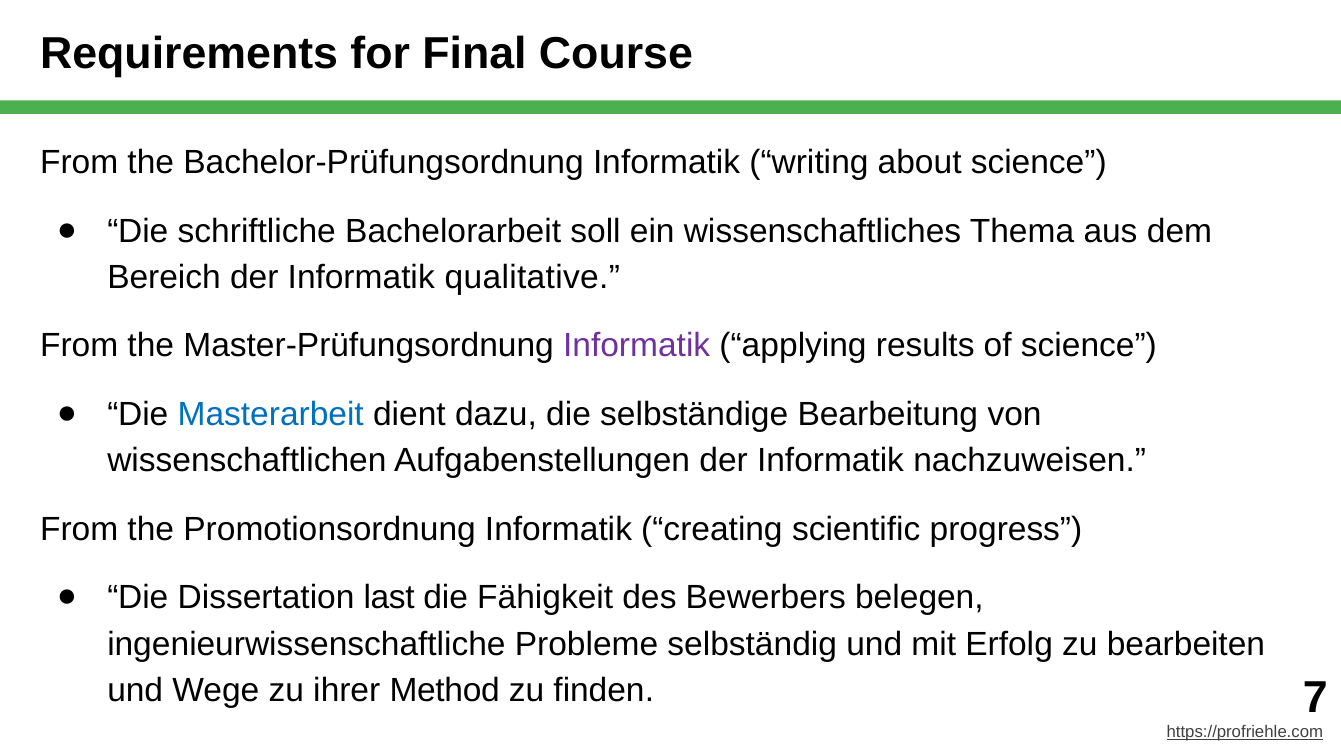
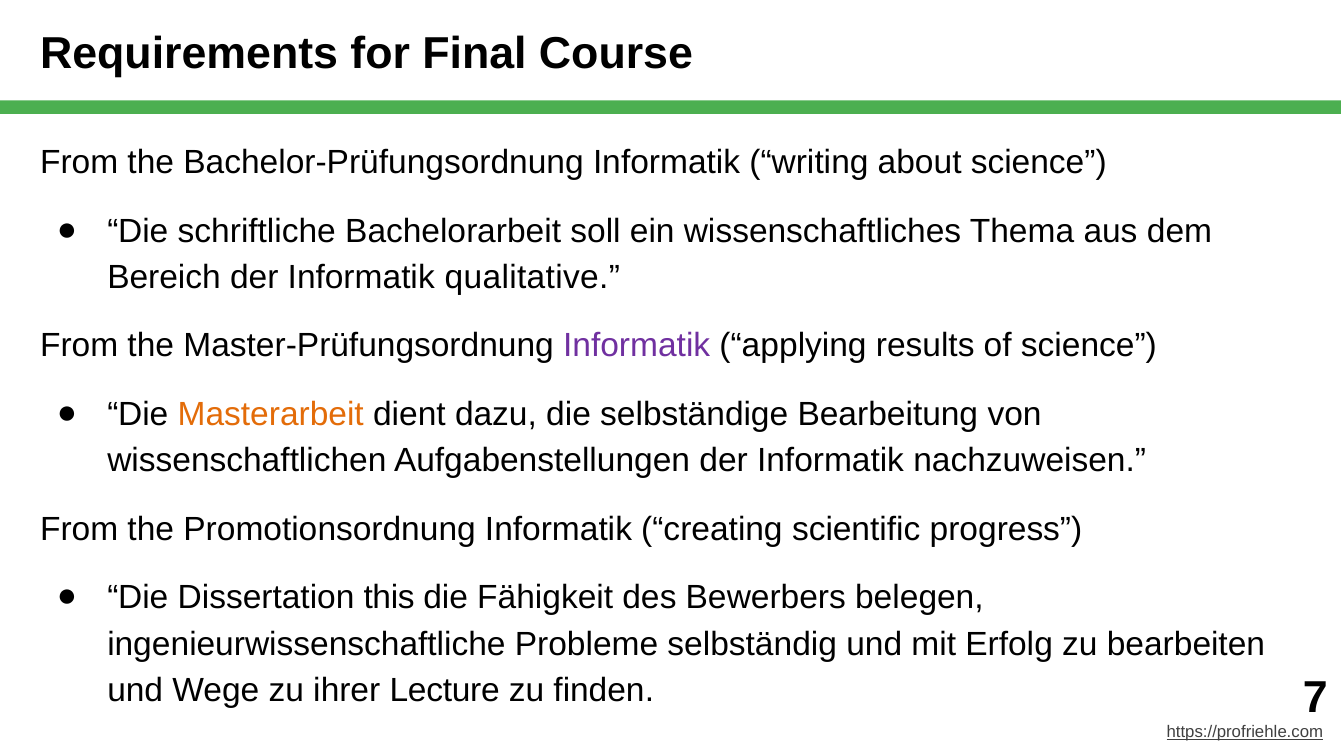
Masterarbeit colour: blue -> orange
last: last -> this
Method: Method -> Lecture
